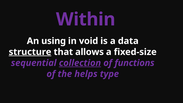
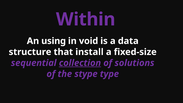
structure underline: present -> none
allows: allows -> install
functions: functions -> solutions
helps: helps -> stype
